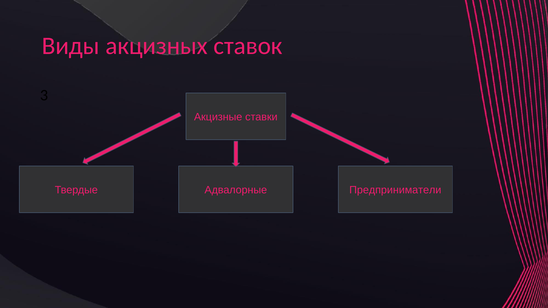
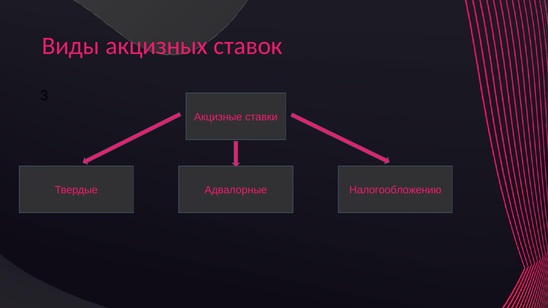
Предприниматели: Предприниматели -> Налогообложению
